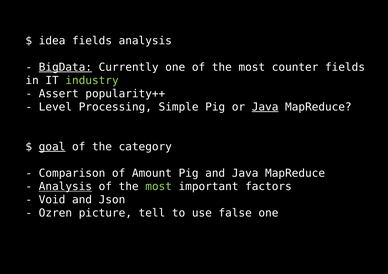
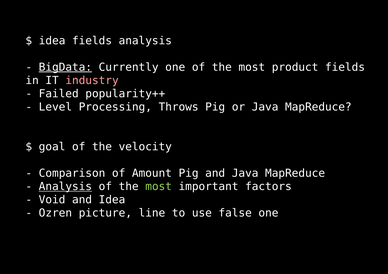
counter: counter -> product
industry colour: light green -> pink
Assert: Assert -> Failed
Simple: Simple -> Throws
Java at (265, 107) underline: present -> none
goal underline: present -> none
category: category -> velocity
and Json: Json -> Idea
tell: tell -> line
